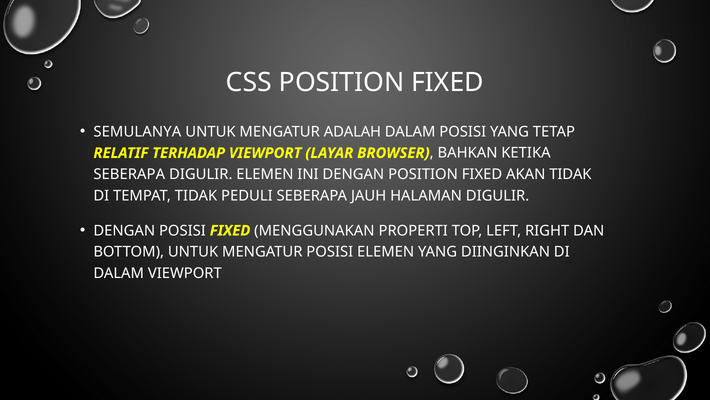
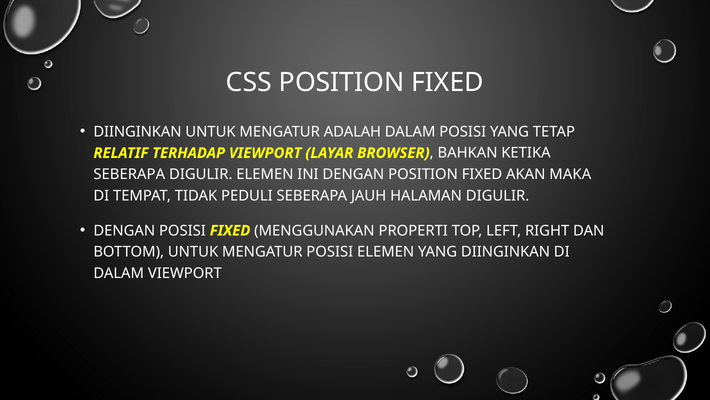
SEMULANYA at (137, 132): SEMULANYA -> DIINGINKAN
AKAN TIDAK: TIDAK -> MAKA
